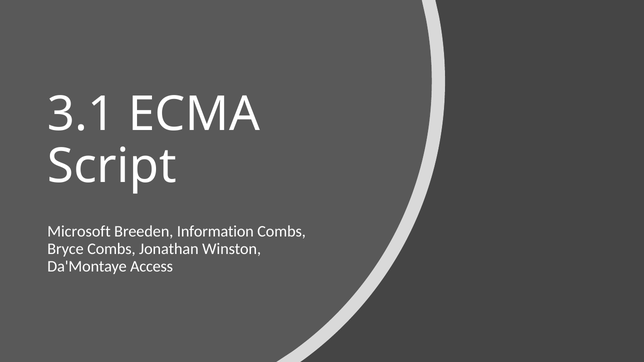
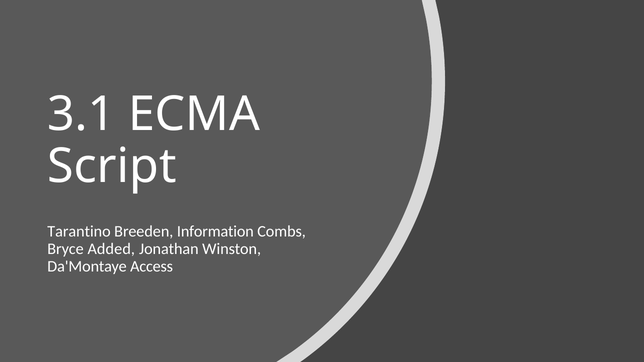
Microsoft: Microsoft -> Tarantino
Bryce Combs: Combs -> Added
